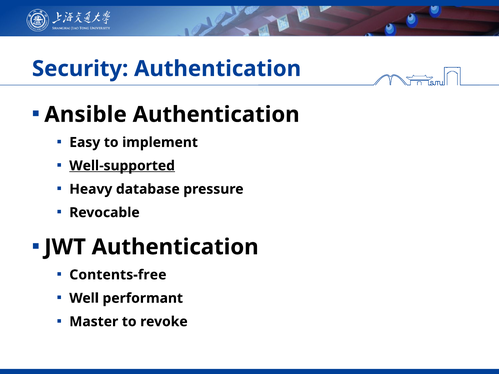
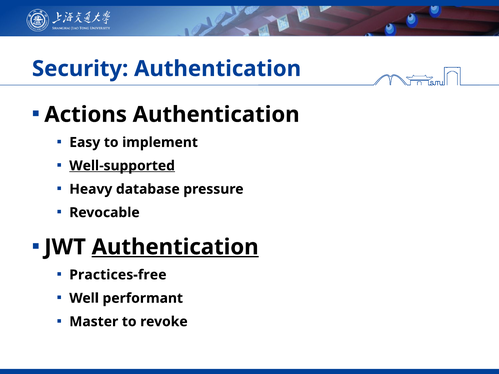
Ansible: Ansible -> Actions
Authentication at (175, 247) underline: none -> present
Contents-free: Contents-free -> Practices-free
